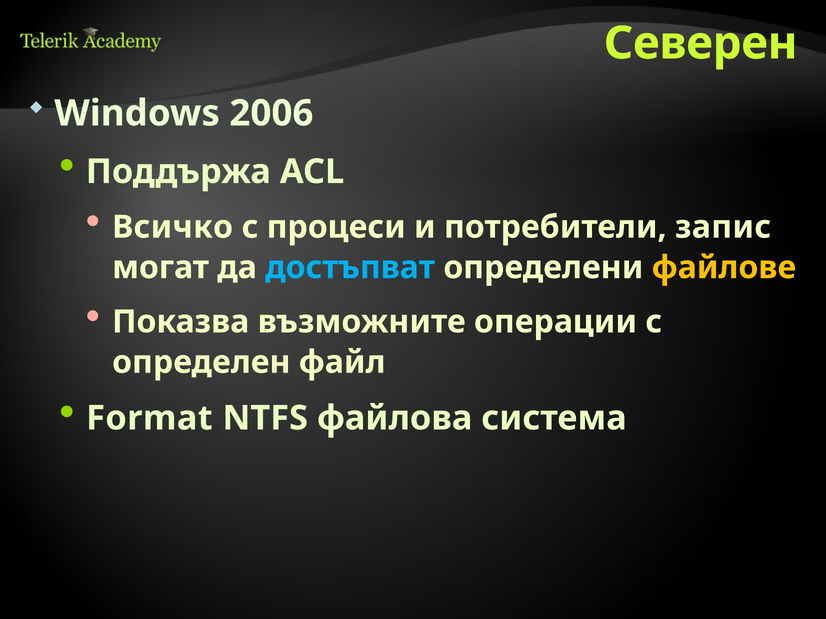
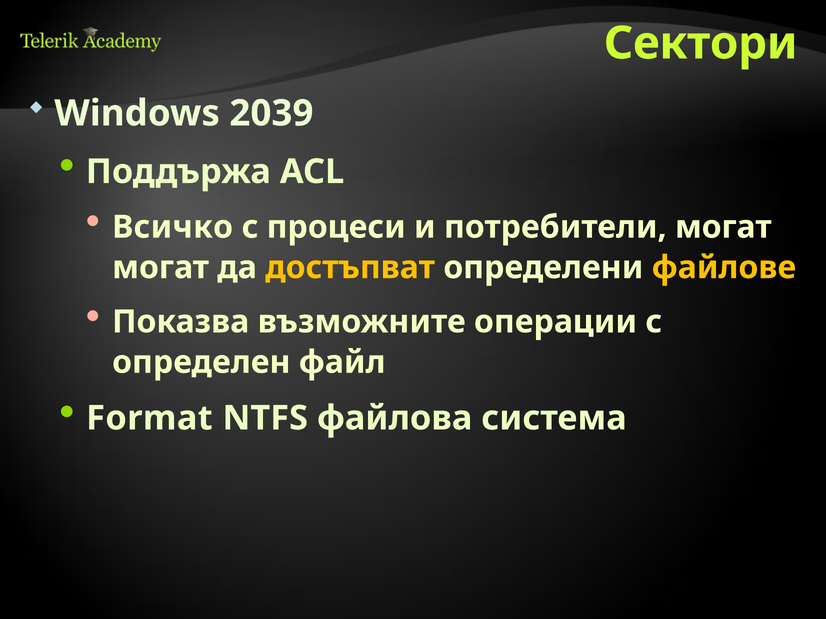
Северен: Северен -> Сектори
2006: 2006 -> 2039
потребители запис: запис -> могат
достъпват colour: light blue -> yellow
